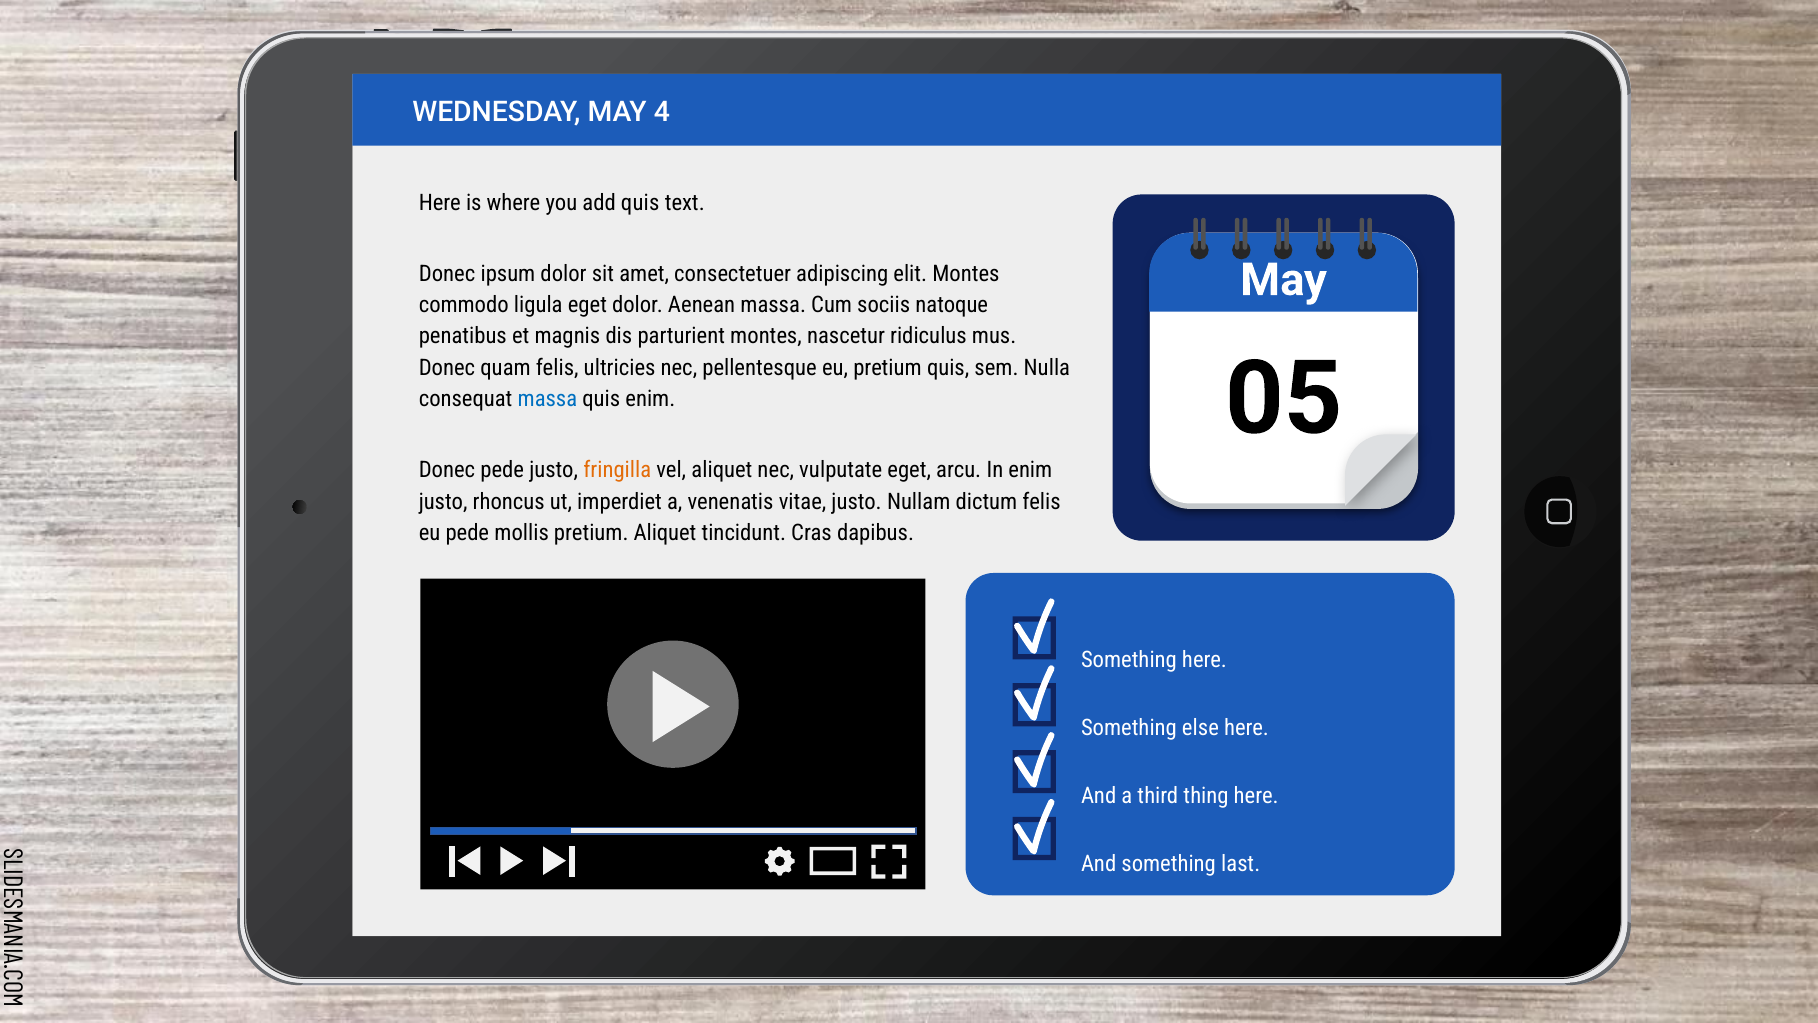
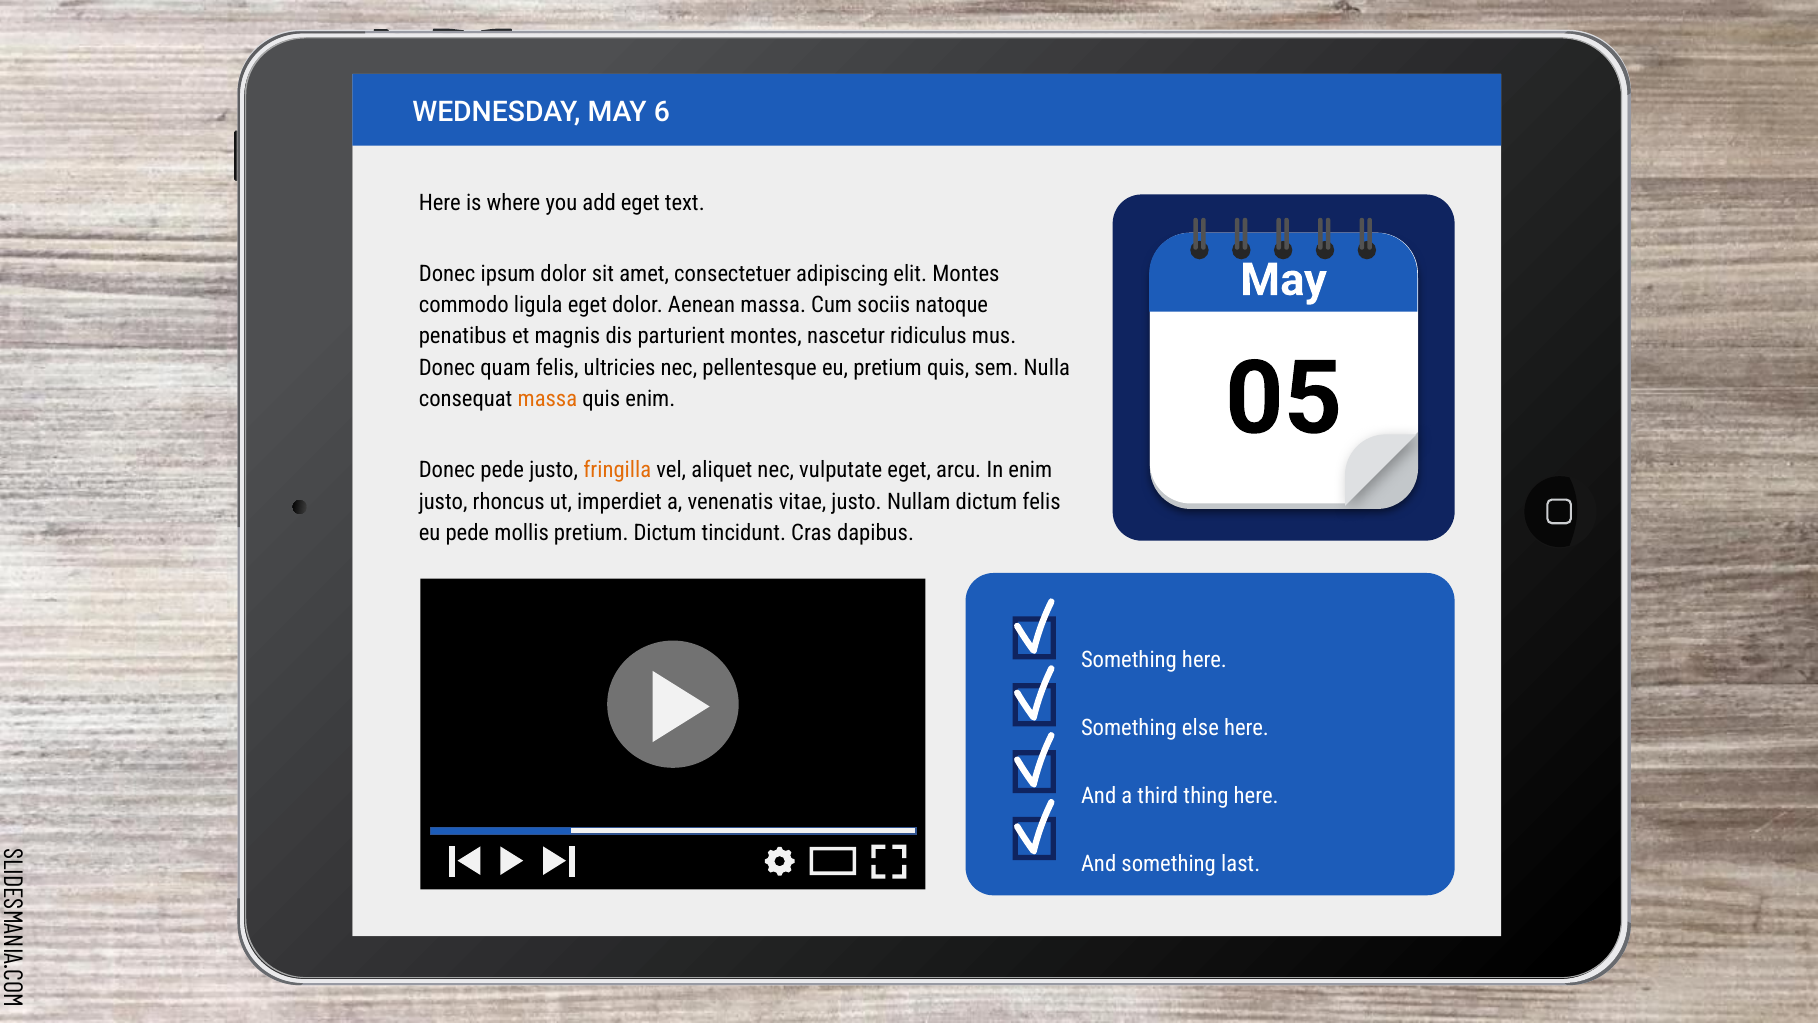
4: 4 -> 6
add quis: quis -> eget
massa at (547, 399) colour: blue -> orange
pretium Aliquet: Aliquet -> Dictum
